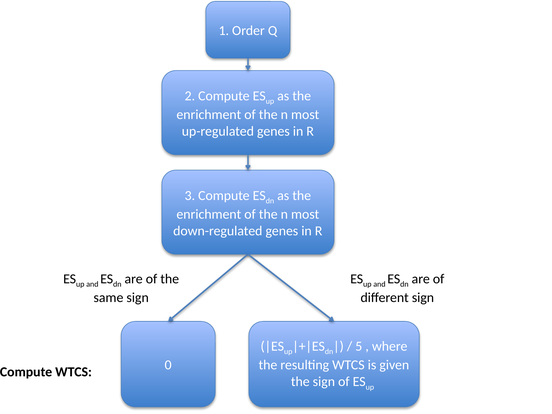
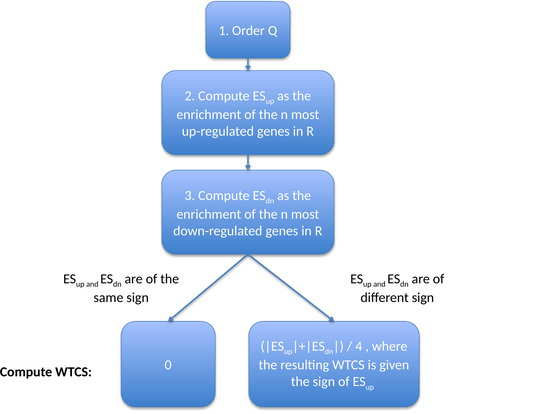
5 at (359, 346): 5 -> 4
